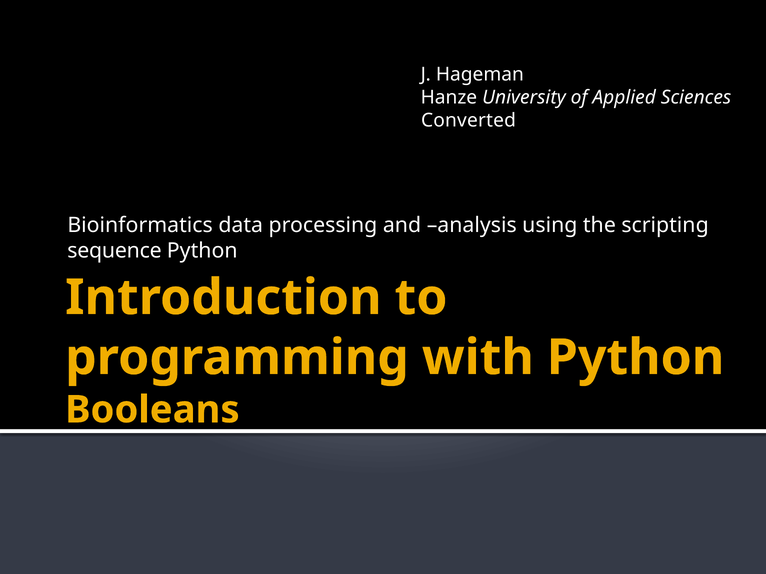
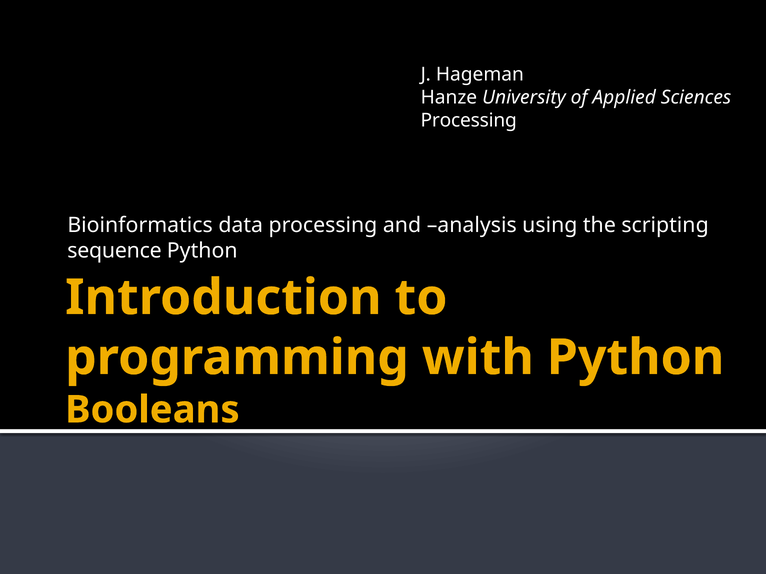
Converted at (469, 121): Converted -> Processing
